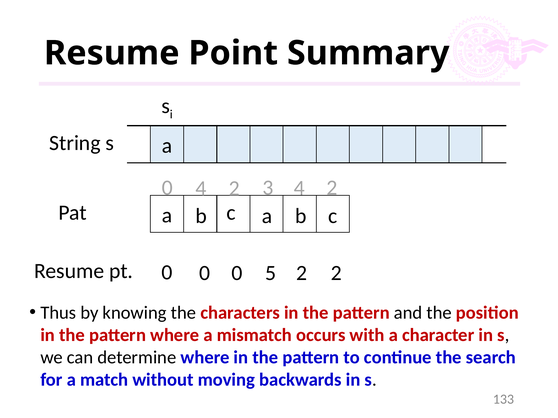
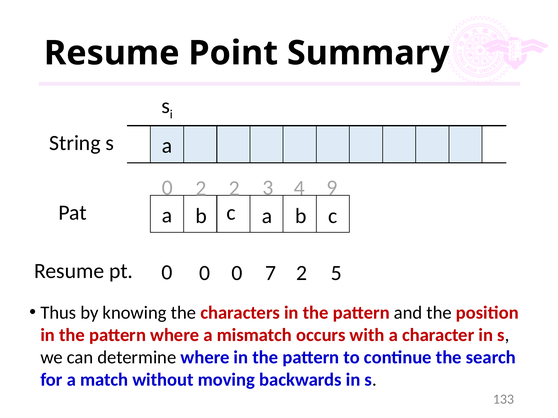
0 4: 4 -> 2
3 4 2: 2 -> 9
5: 5 -> 7
2 2: 2 -> 5
